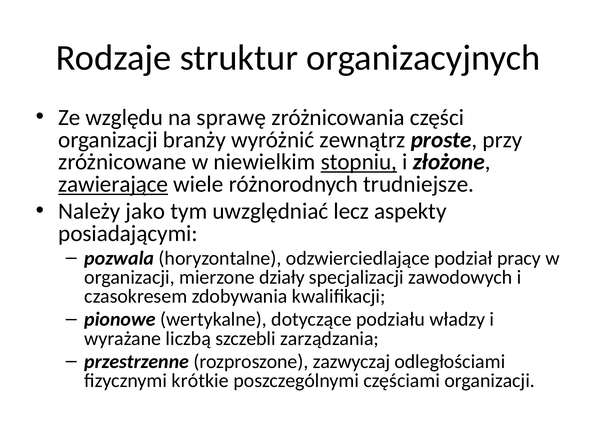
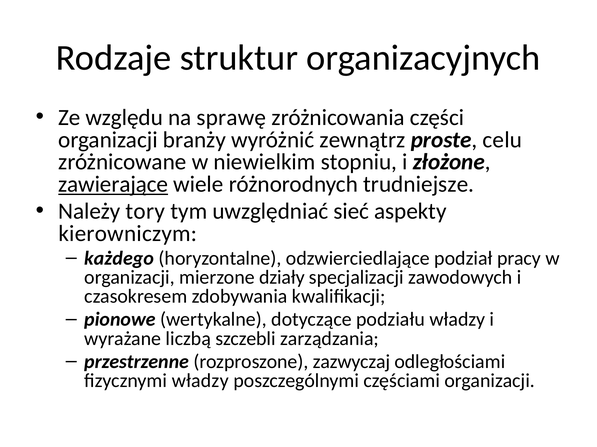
przy: przy -> celu
stopniu underline: present -> none
jako: jako -> tory
lecz: lecz -> sieć
posiadającymi: posiadającymi -> kierowniczym
pozwala: pozwala -> każdego
fizycznymi krótkie: krótkie -> władzy
